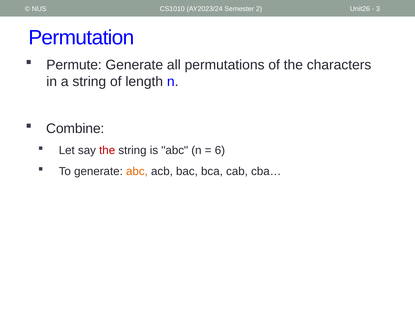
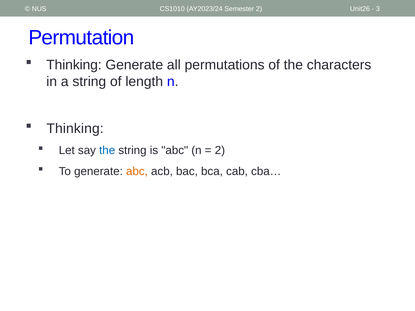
Permute at (74, 65): Permute -> Thinking
Combine at (75, 129): Combine -> Thinking
the at (107, 151) colour: red -> blue
6 at (220, 151): 6 -> 2
